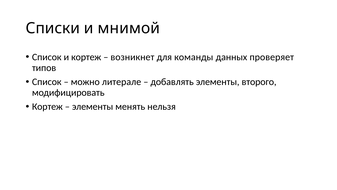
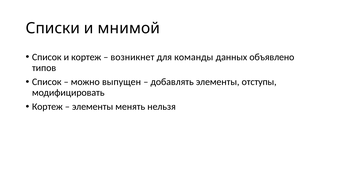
проверяет: проверяет -> объявлено
литерале: литерале -> выпущен
второго: второго -> отступы
